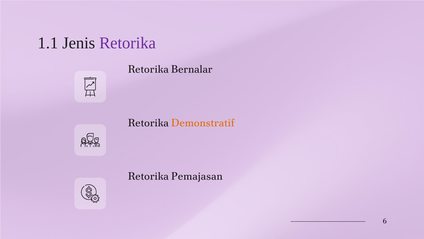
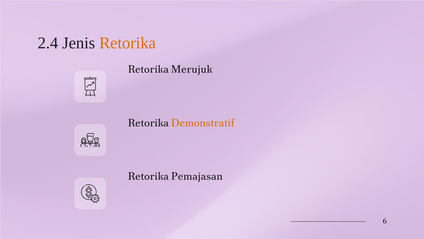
1.1: 1.1 -> 2.4
Retorika at (128, 43) colour: purple -> orange
Bernalar: Bernalar -> Merujuk
